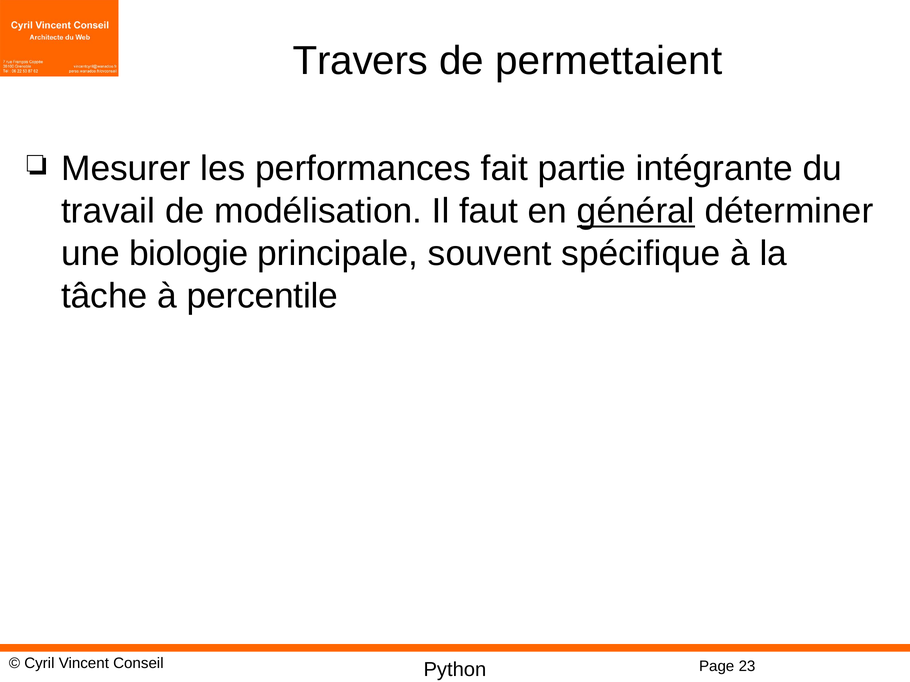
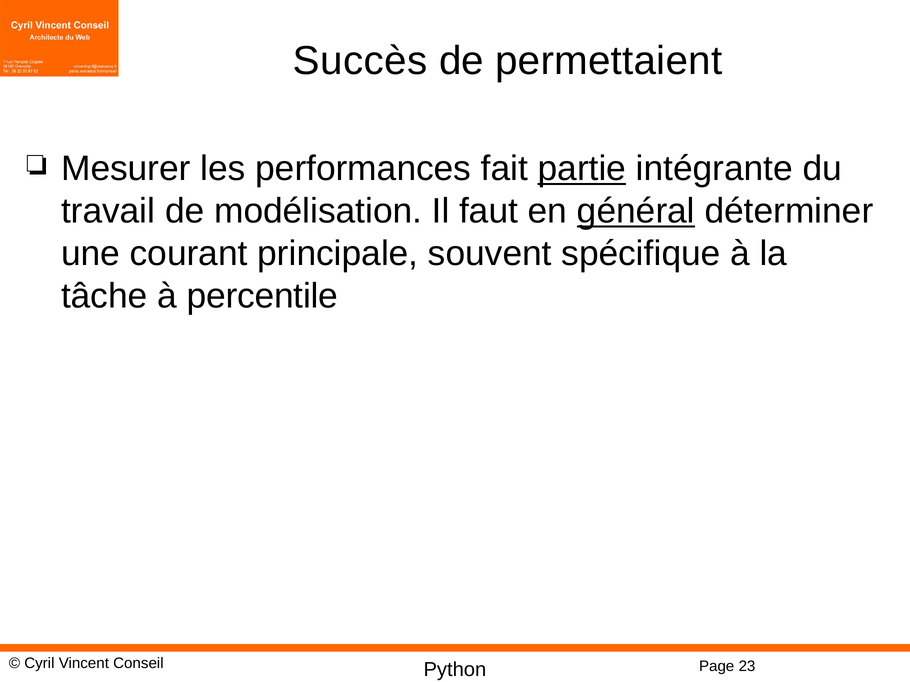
Travers: Travers -> Succès
partie underline: none -> present
biologie: biologie -> courant
